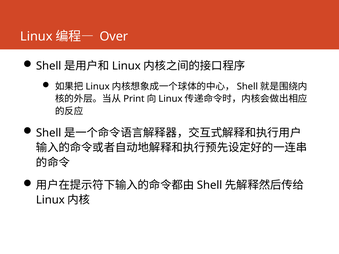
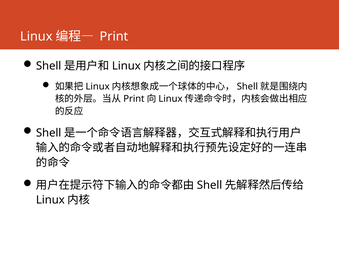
Over at (114, 36): Over -> Print
